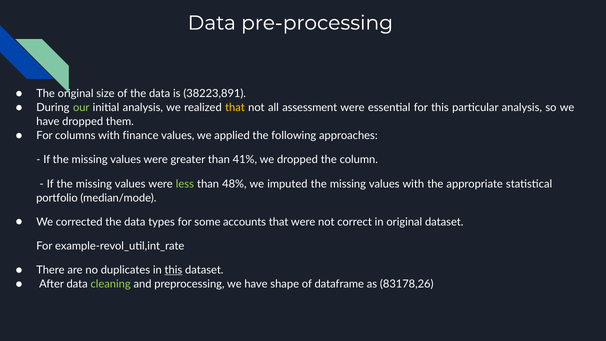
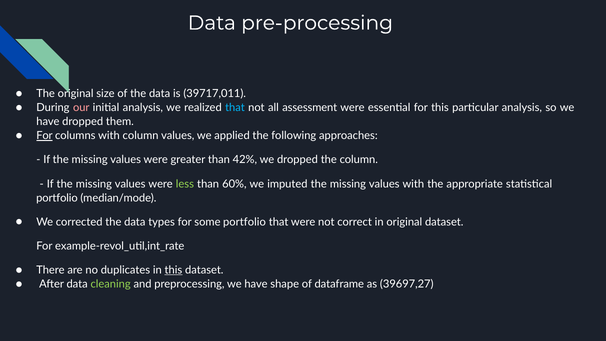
38223,891: 38223,891 -> 39717,011
our colour: light green -> pink
that at (235, 108) colour: yellow -> light blue
For at (44, 136) underline: none -> present
with finance: finance -> column
41%: 41% -> 42%
48%: 48% -> 60%
some accounts: accounts -> portfolio
83178,26: 83178,26 -> 39697,27
